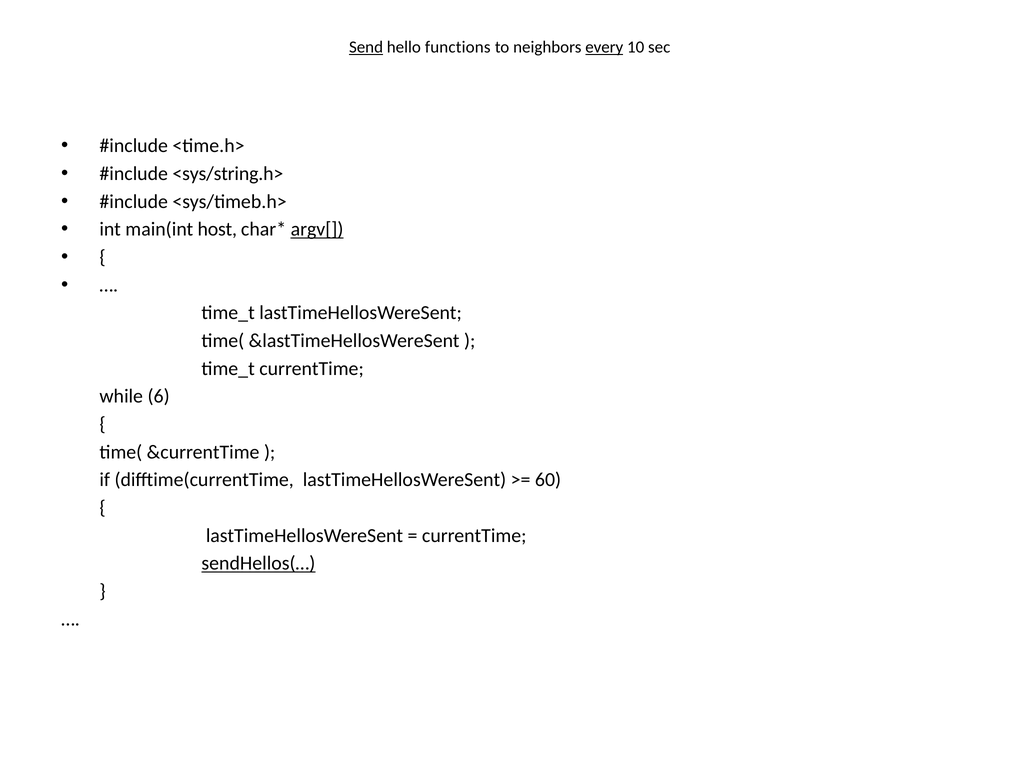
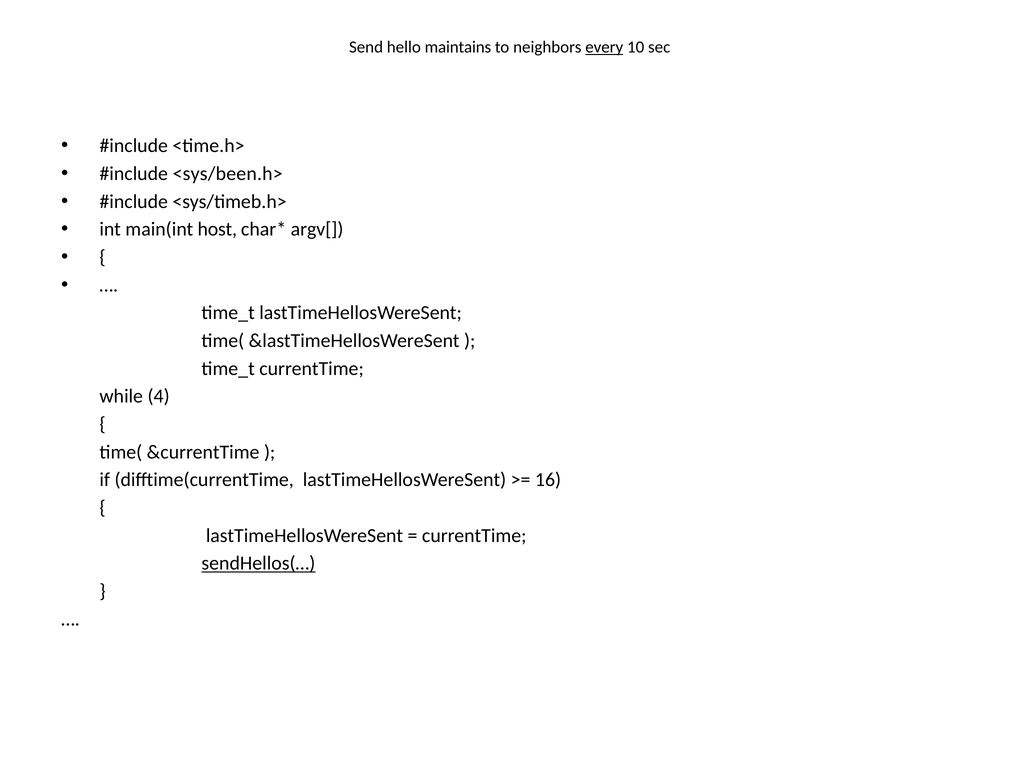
Send underline: present -> none
functions: functions -> maintains
<sys/string.h>: <sys/string.h> -> <sys/been.h>
argv[ underline: present -> none
6: 6 -> 4
60: 60 -> 16
